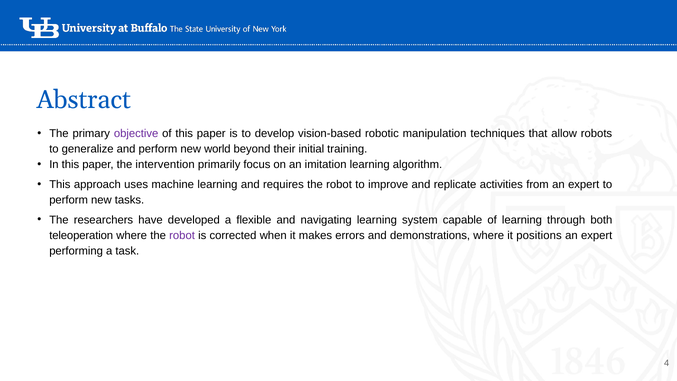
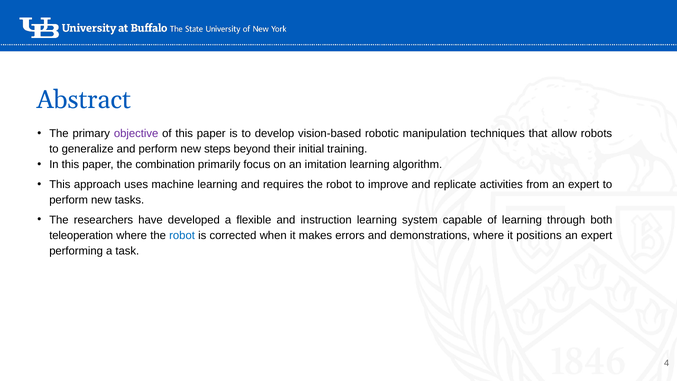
world: world -> steps
intervention: intervention -> combination
navigating: navigating -> instruction
robot at (182, 235) colour: purple -> blue
